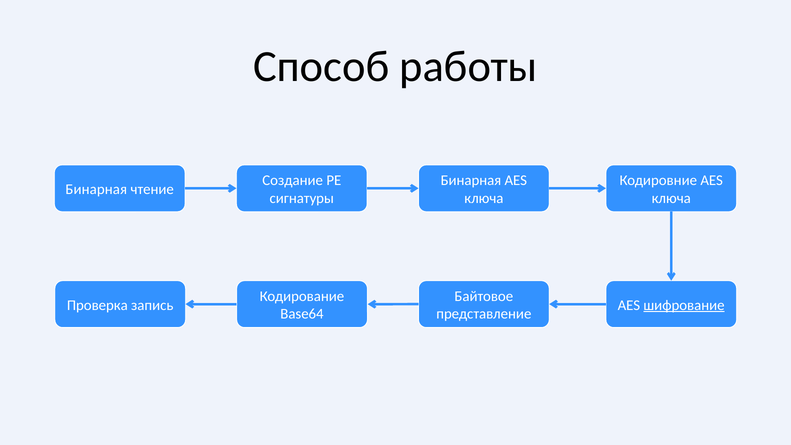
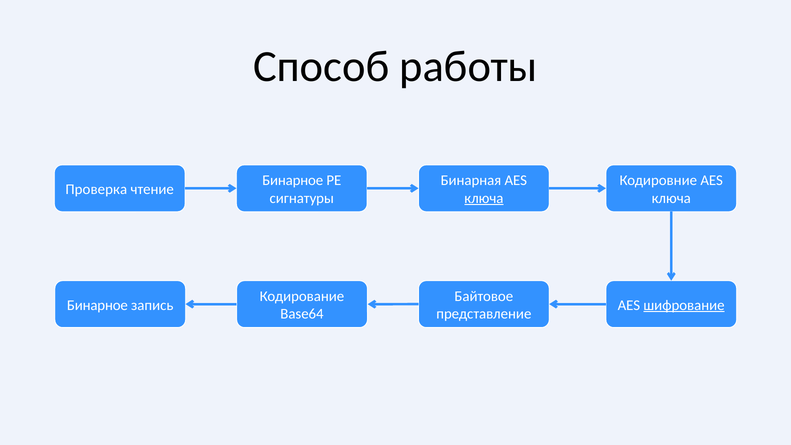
Создание at (293, 180): Создание -> Бинарное
Бинарная at (96, 189): Бинарная -> Проверка
ключа at (484, 198) underline: none -> present
Проверка at (97, 305): Проверка -> Бинарное
